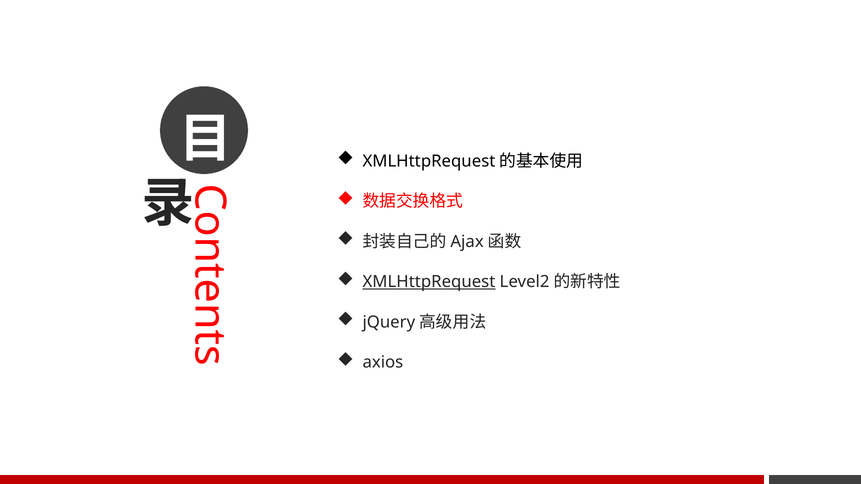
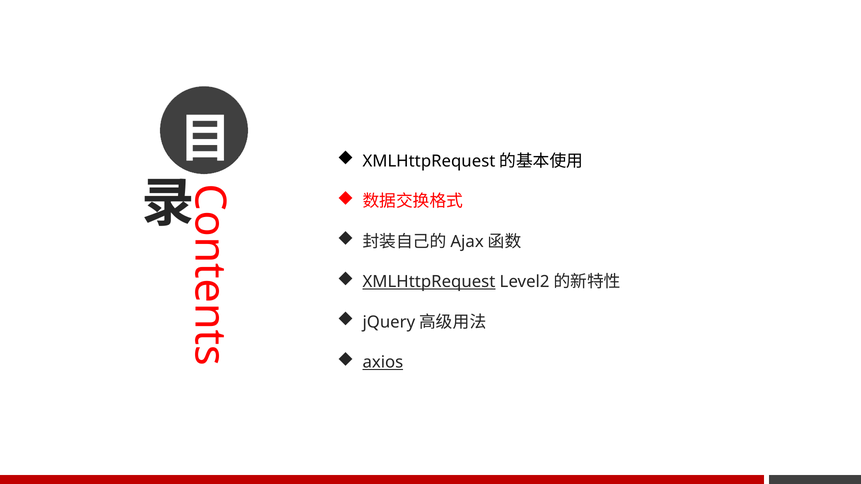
axios underline: none -> present
